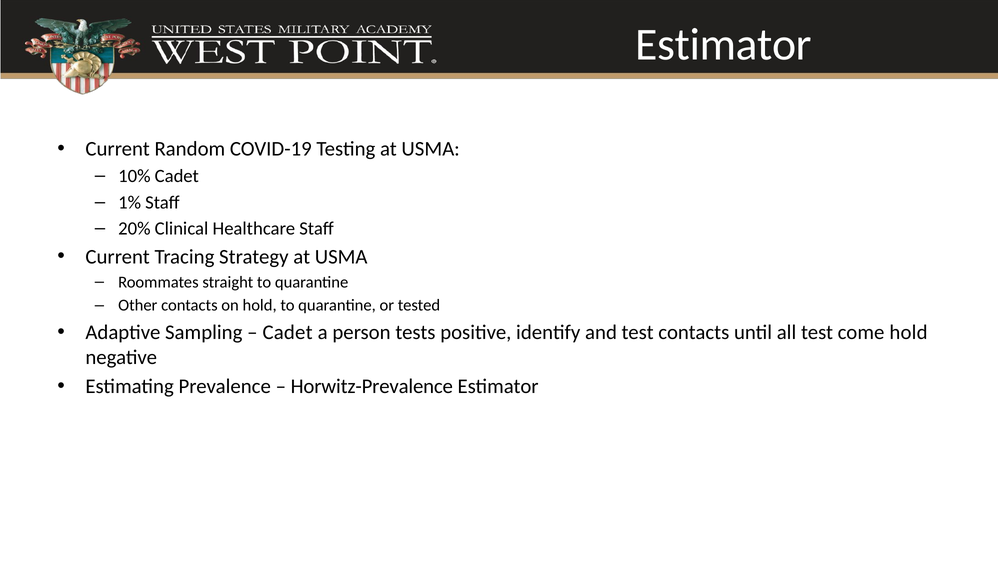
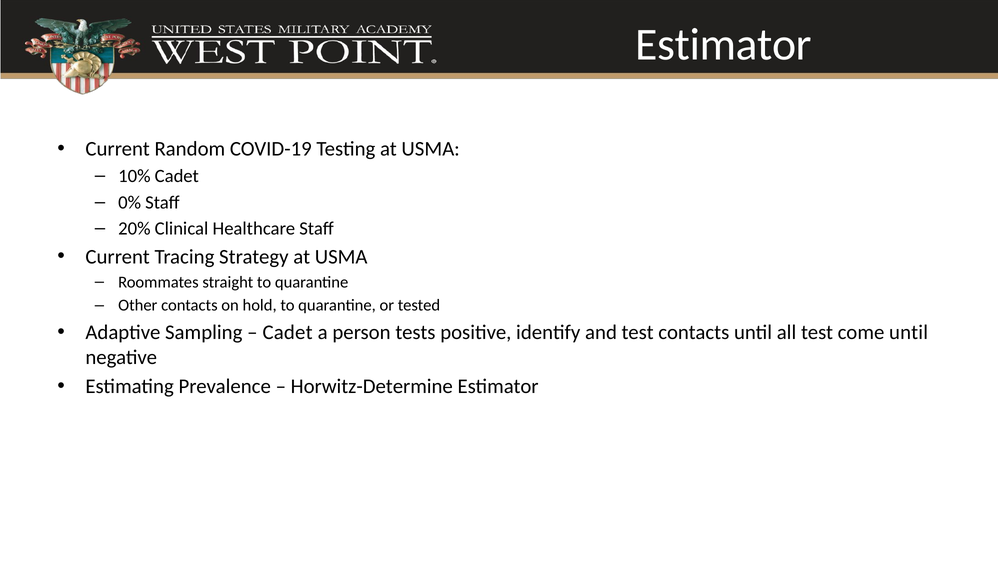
1%: 1% -> 0%
come hold: hold -> until
Horwitz-Prevalence: Horwitz-Prevalence -> Horwitz-Determine
